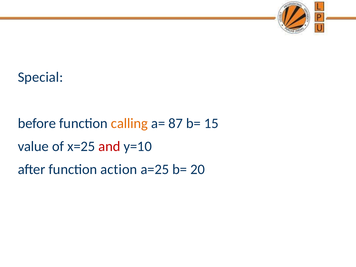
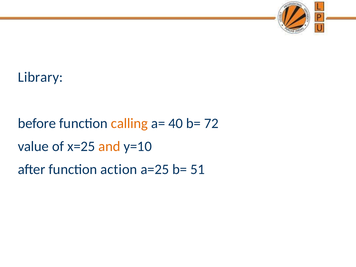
Special: Special -> Library
87: 87 -> 40
15: 15 -> 72
and colour: red -> orange
20: 20 -> 51
